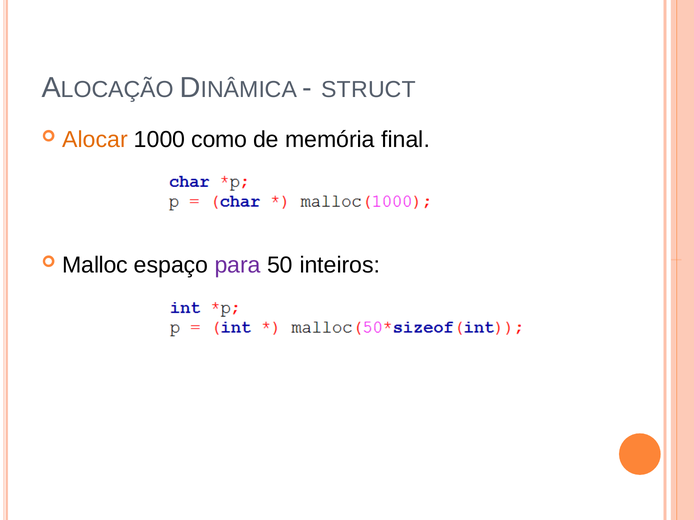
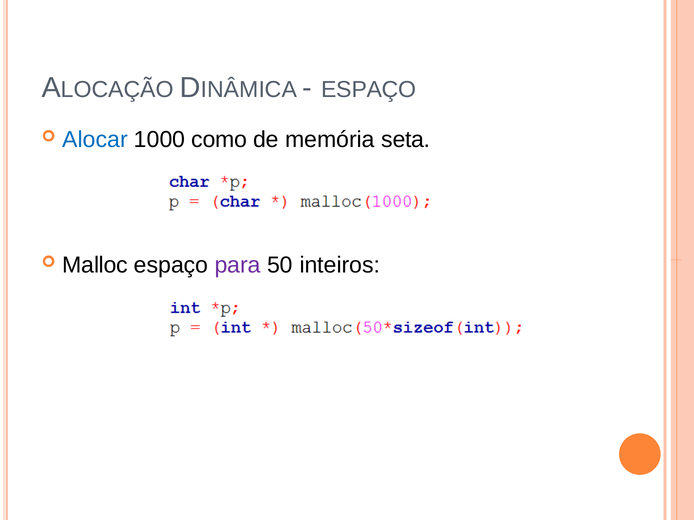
STRUCT at (369, 90): STRUCT -> ESPAÇO
Alocar colour: orange -> blue
final: final -> seta
